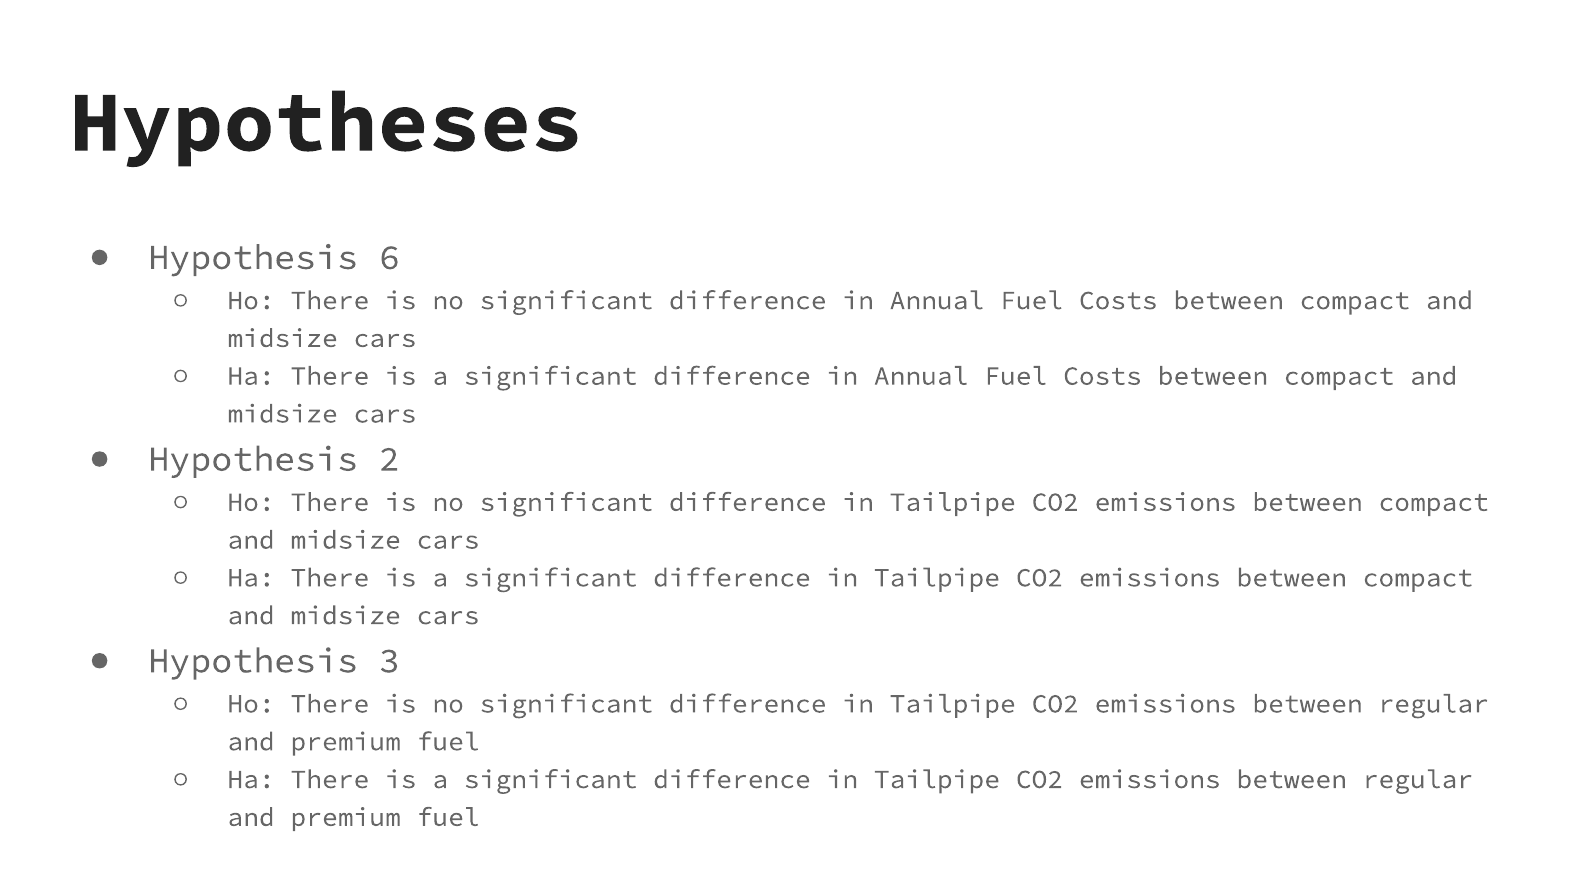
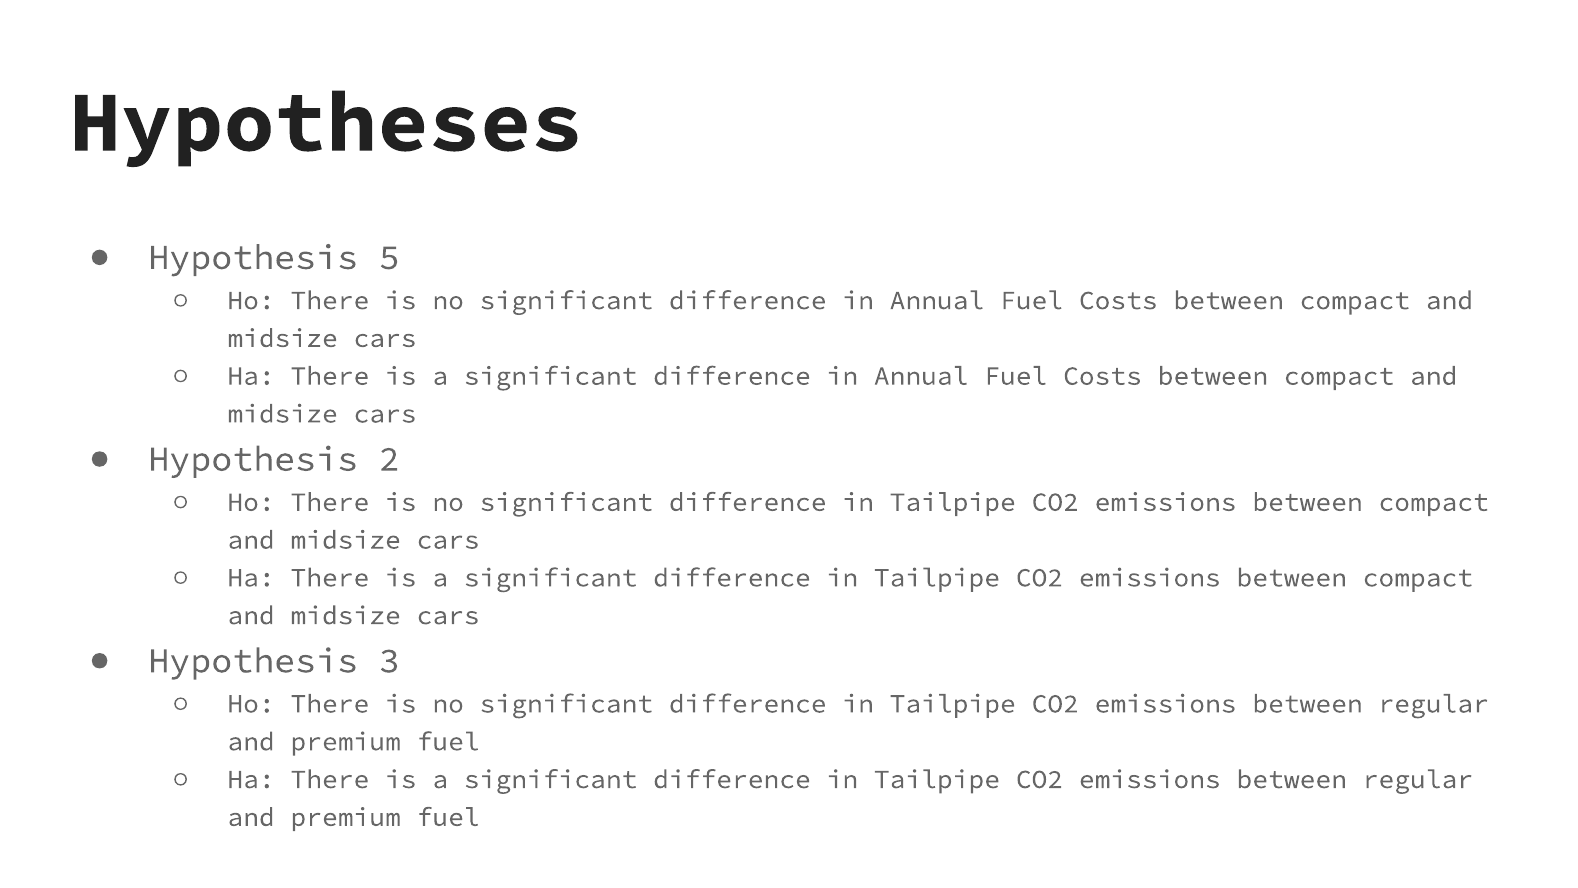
6: 6 -> 5
